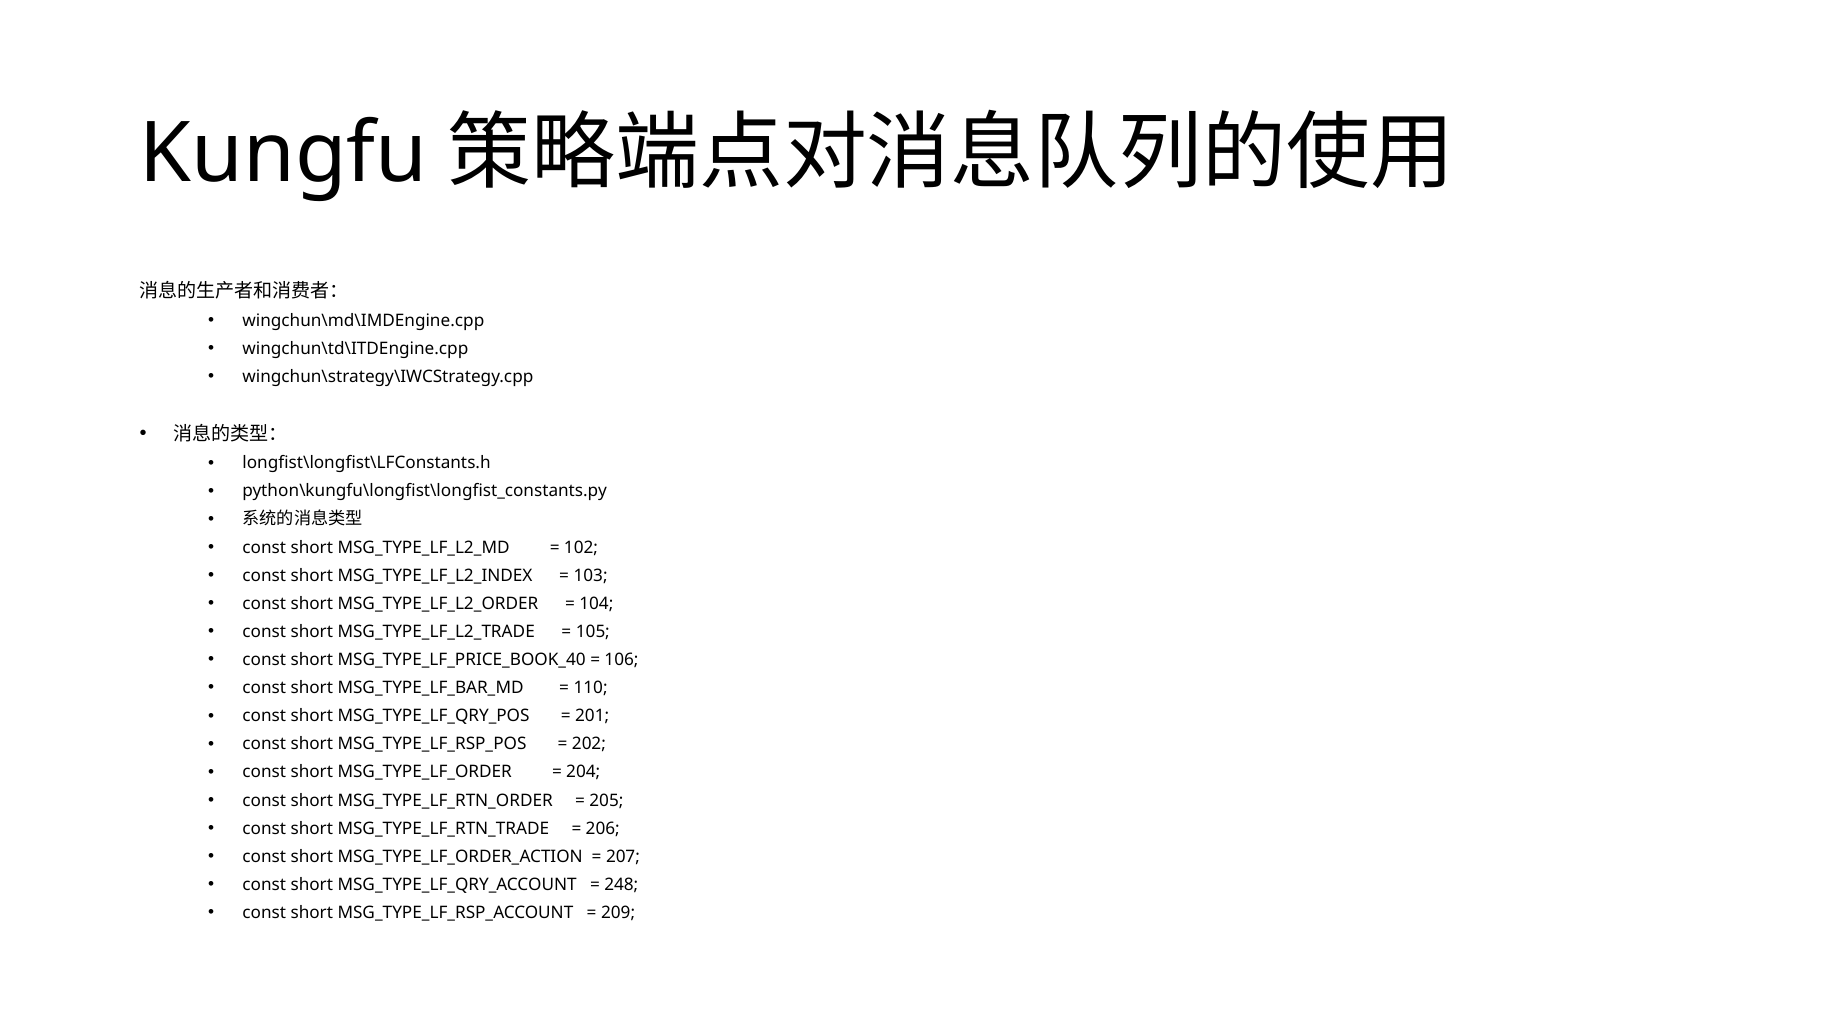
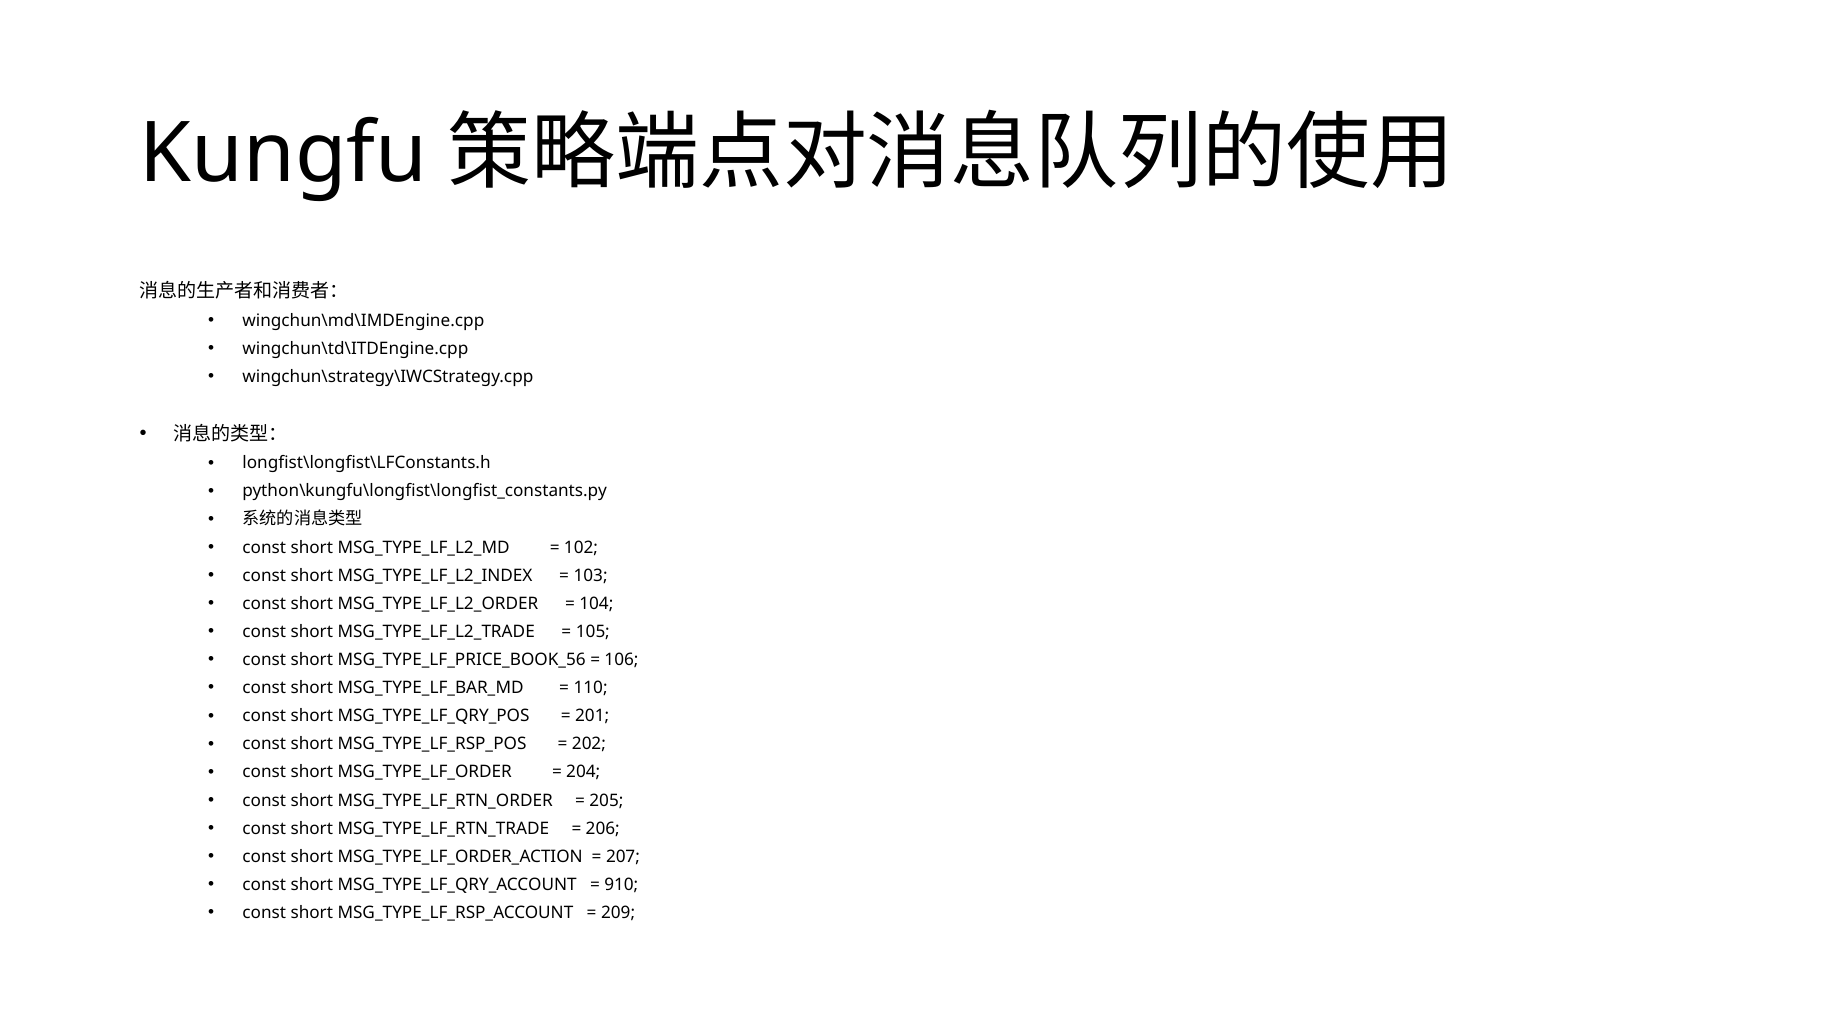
MSG_TYPE_LF_PRICE_BOOK_40: MSG_TYPE_LF_PRICE_BOOK_40 -> MSG_TYPE_LF_PRICE_BOOK_56
248: 248 -> 910
